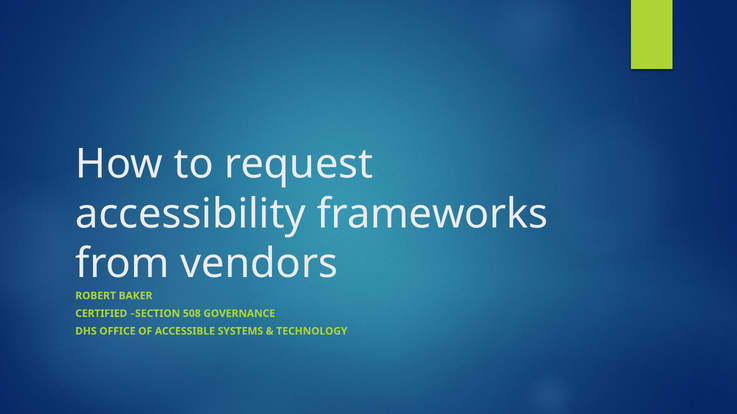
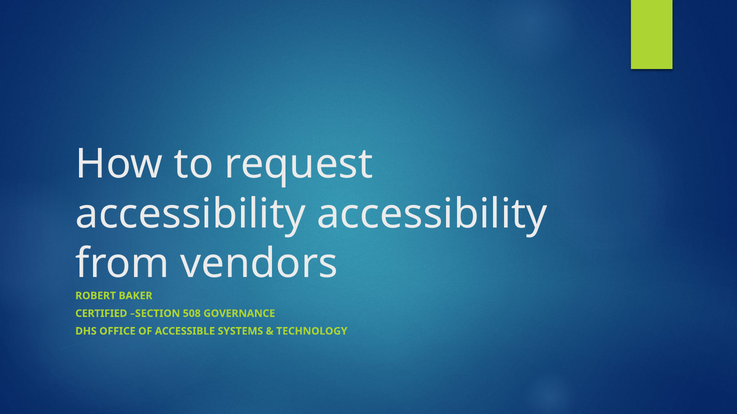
accessibility frameworks: frameworks -> accessibility
